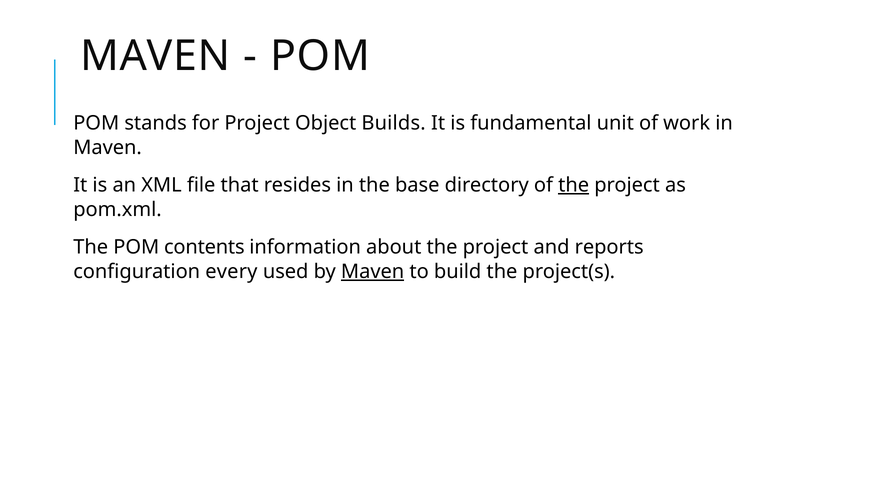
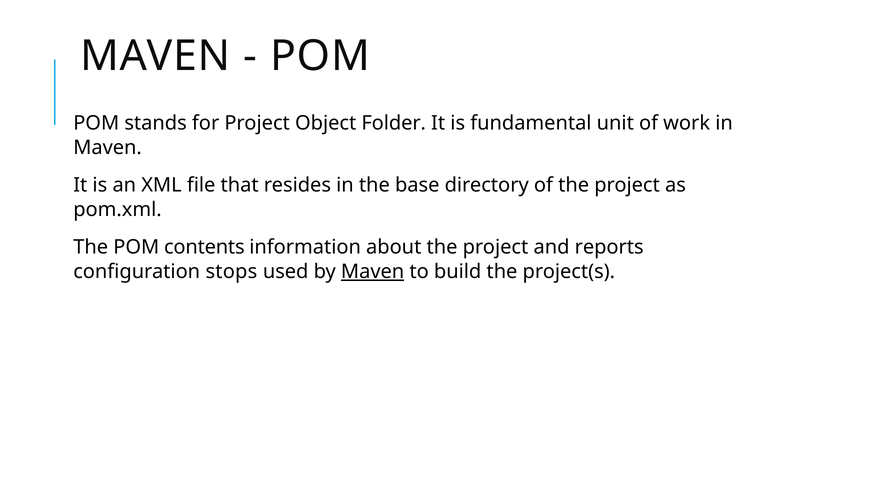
Builds: Builds -> Folder
the at (574, 185) underline: present -> none
every: every -> stops
